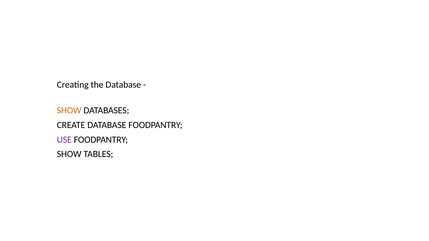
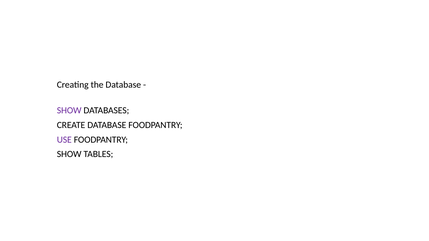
SHOW at (69, 111) colour: orange -> purple
